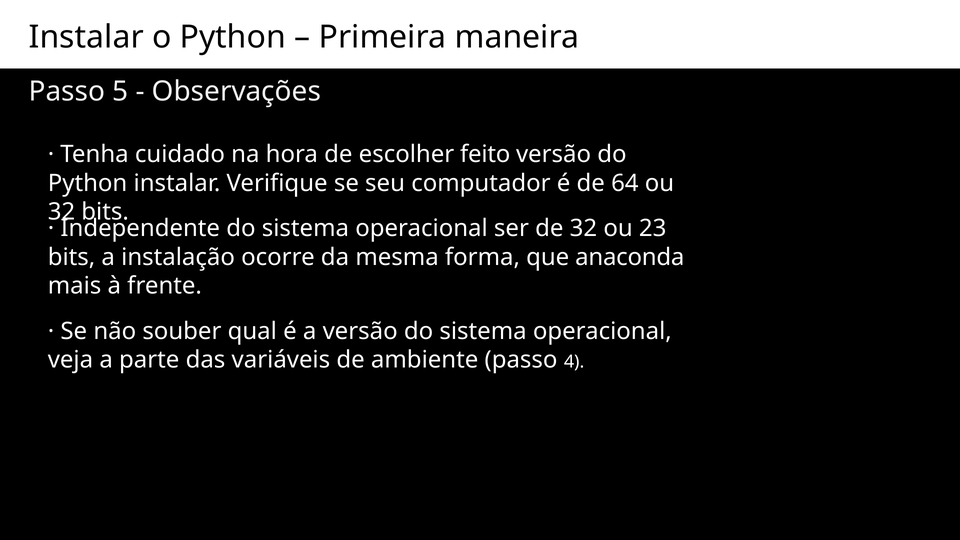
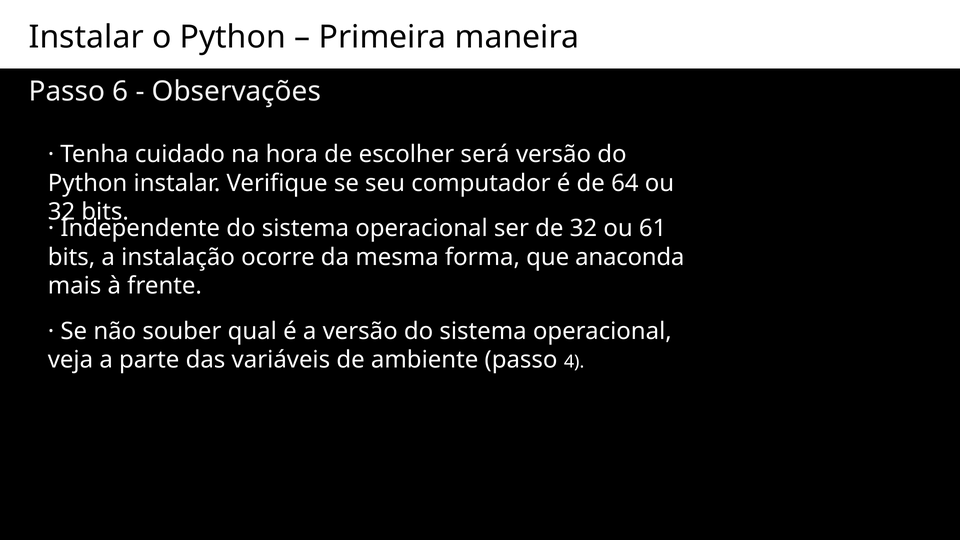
5: 5 -> 6
feito: feito -> será
23: 23 -> 61
